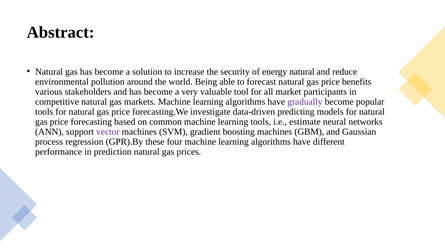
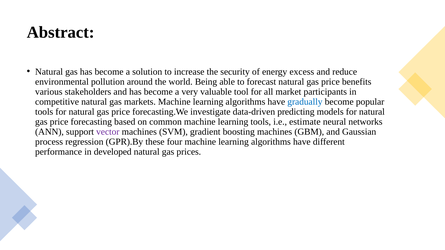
energy natural: natural -> excess
gradually colour: purple -> blue
prediction: prediction -> developed
